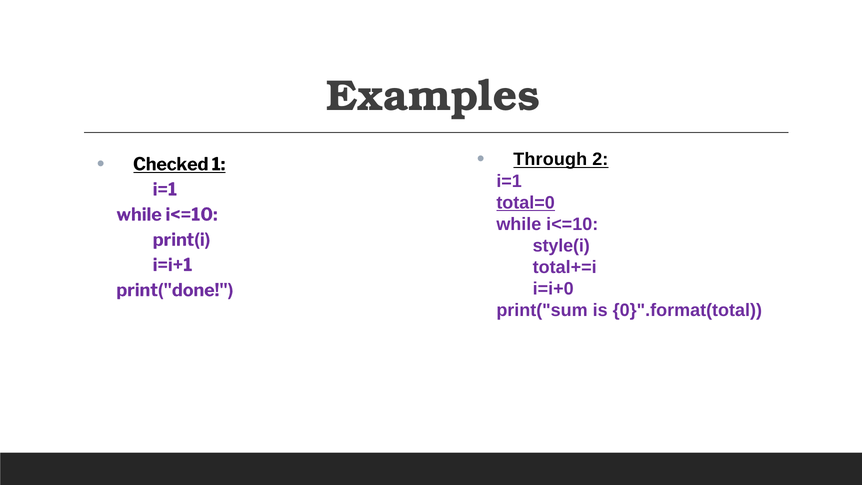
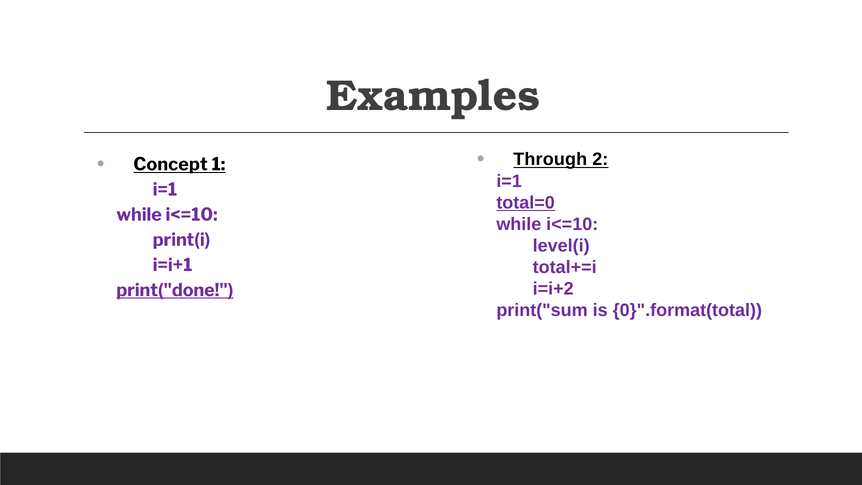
Checked: Checked -> Concept
style(i: style(i -> level(i
i=i+0: i=i+0 -> i=i+2
print("done underline: none -> present
